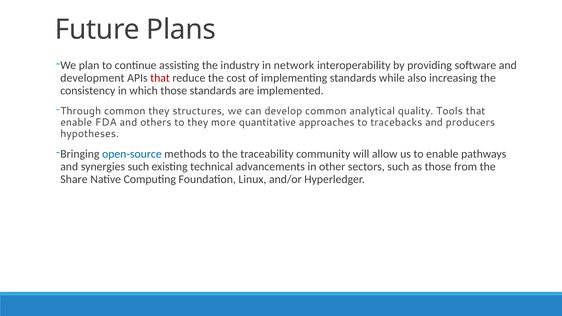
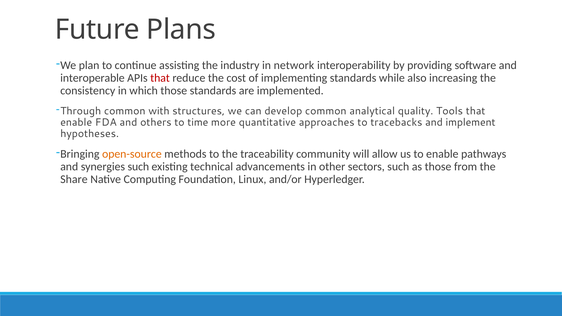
development: development -> interoperable
common they: they -> with
to they: they -> time
producers: producers -> implement
open-source colour: blue -> orange
